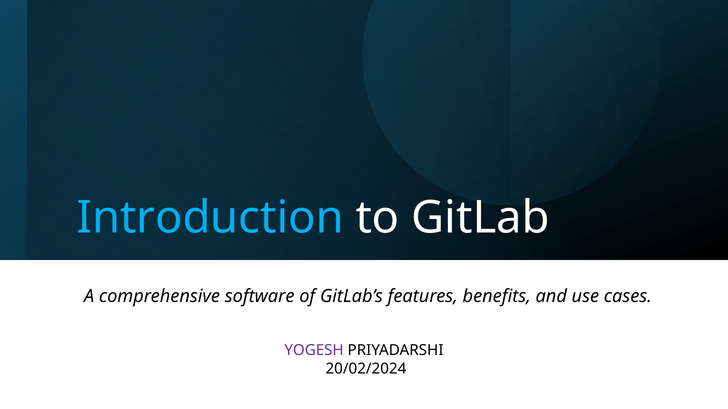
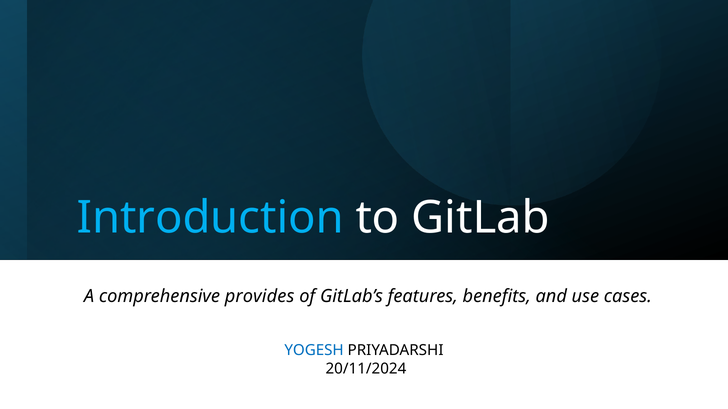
software: software -> provides
YOGESH colour: purple -> blue
20/02/2024: 20/02/2024 -> 20/11/2024
